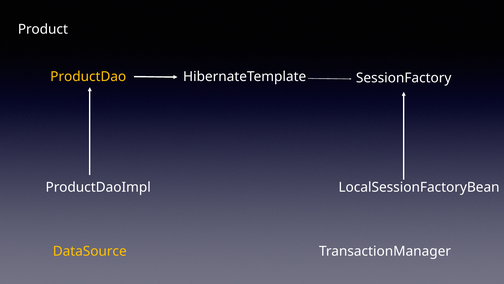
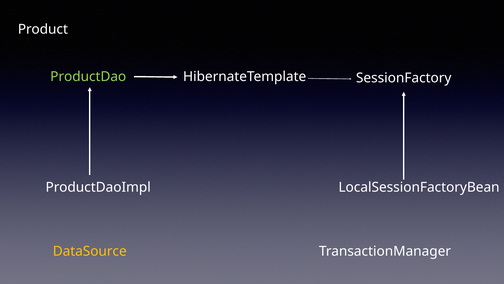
ProductDao colour: yellow -> light green
